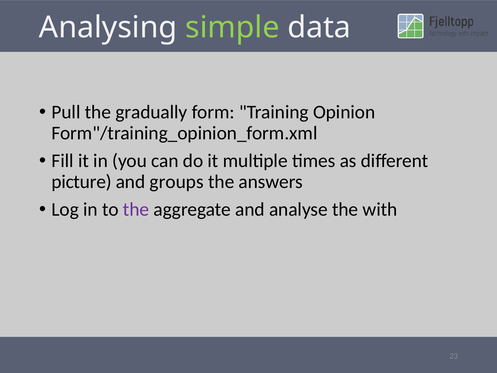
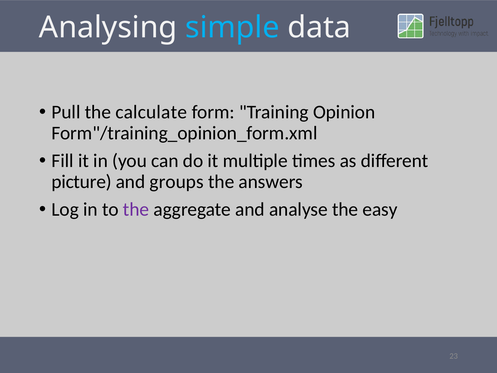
simple colour: light green -> light blue
gradually: gradually -> calculate
with: with -> easy
